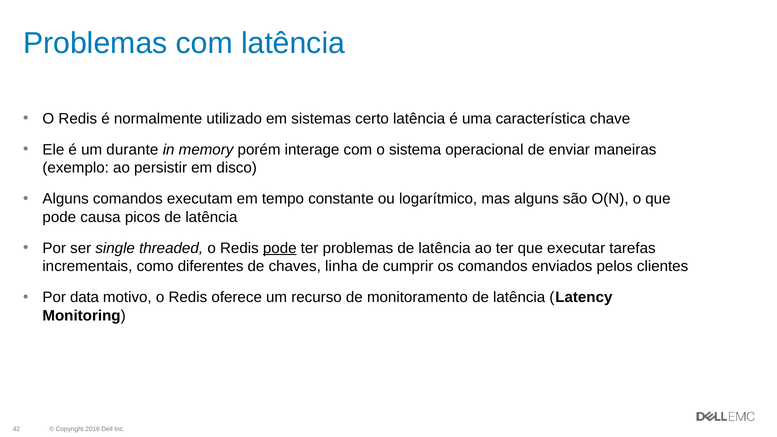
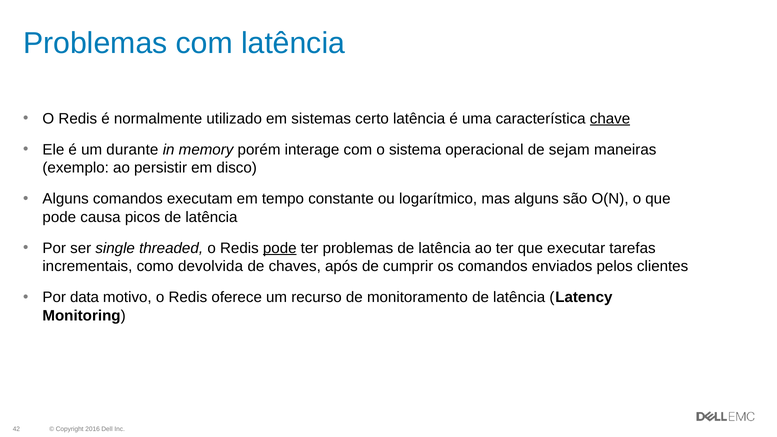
chave underline: none -> present
enviar: enviar -> sejam
diferentes: diferentes -> devolvida
linha: linha -> após
